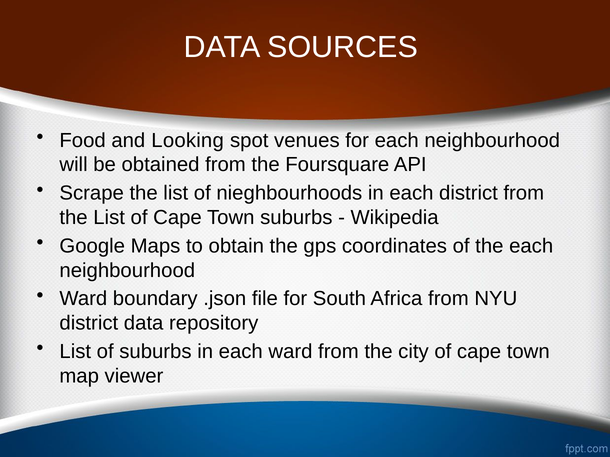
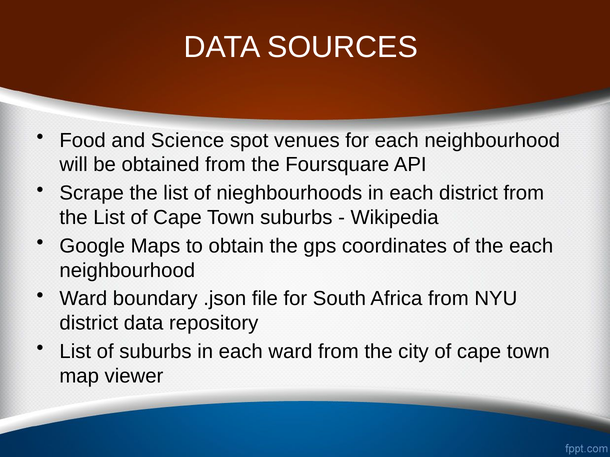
Looking: Looking -> Science
